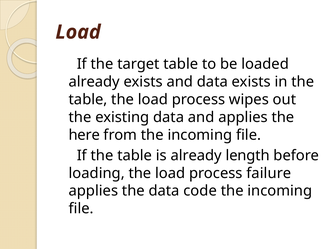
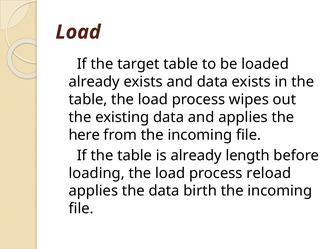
failure: failure -> reload
code: code -> birth
